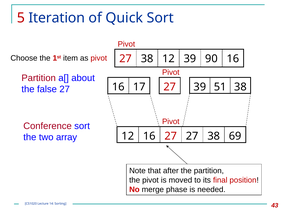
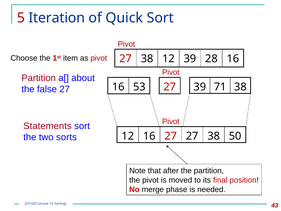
90: 90 -> 28
17: 17 -> 53
51: 51 -> 71
Conference: Conference -> Statements
array: array -> sorts
69: 69 -> 50
